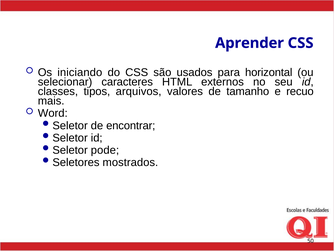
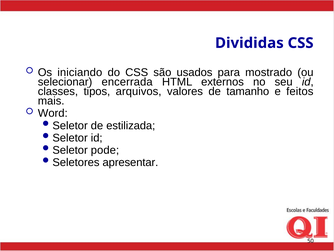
Aprender: Aprender -> Divididas
horizontal: horizontal -> mostrado
caracteres: caracteres -> encerrada
recuo: recuo -> feitos
encontrar: encontrar -> estilizada
mostrados: mostrados -> apresentar
